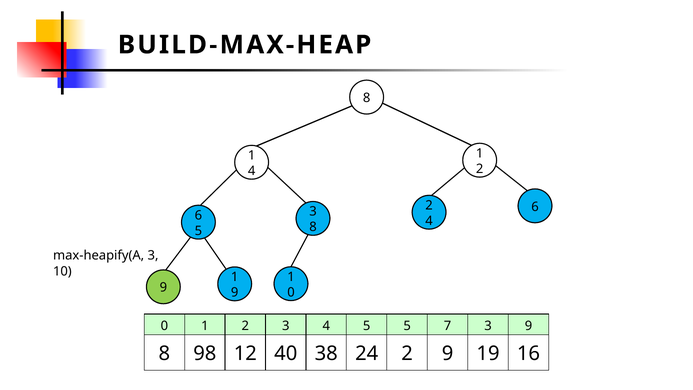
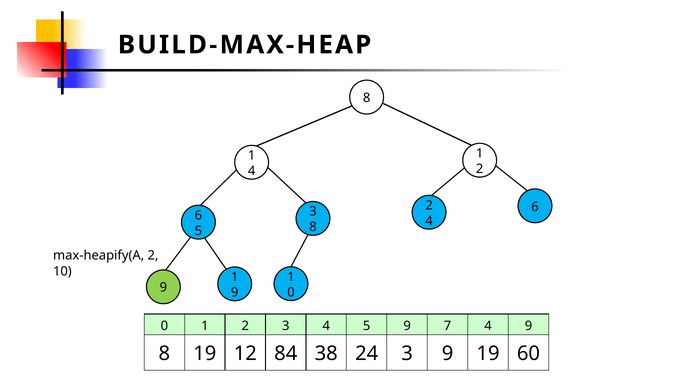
max-heapify(A 3: 3 -> 2
5 5: 5 -> 9
7 3: 3 -> 4
8 98: 98 -> 19
40: 40 -> 84
24 2: 2 -> 3
16: 16 -> 60
